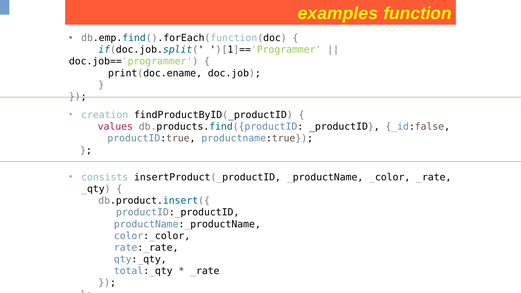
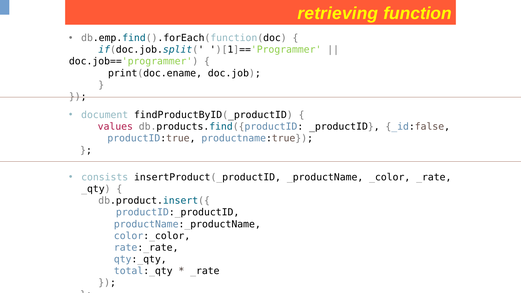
examples: examples -> retrieving
creation: creation -> document
